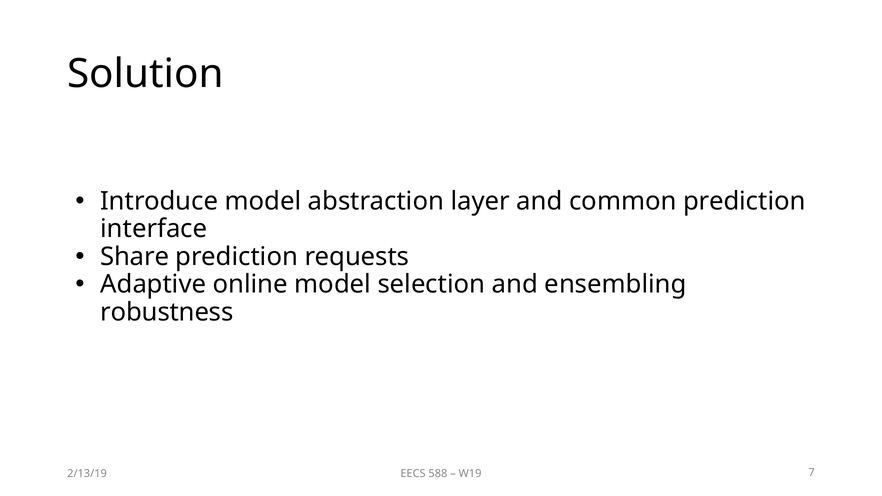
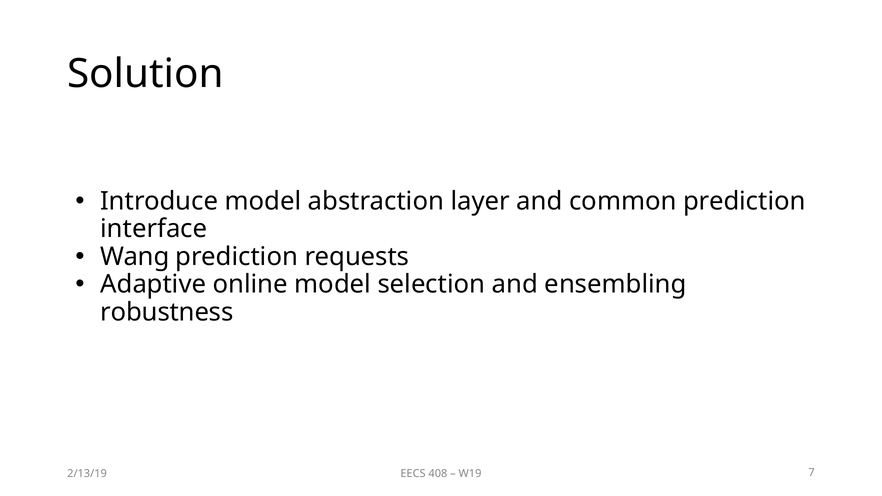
Share: Share -> Wang
588: 588 -> 408
